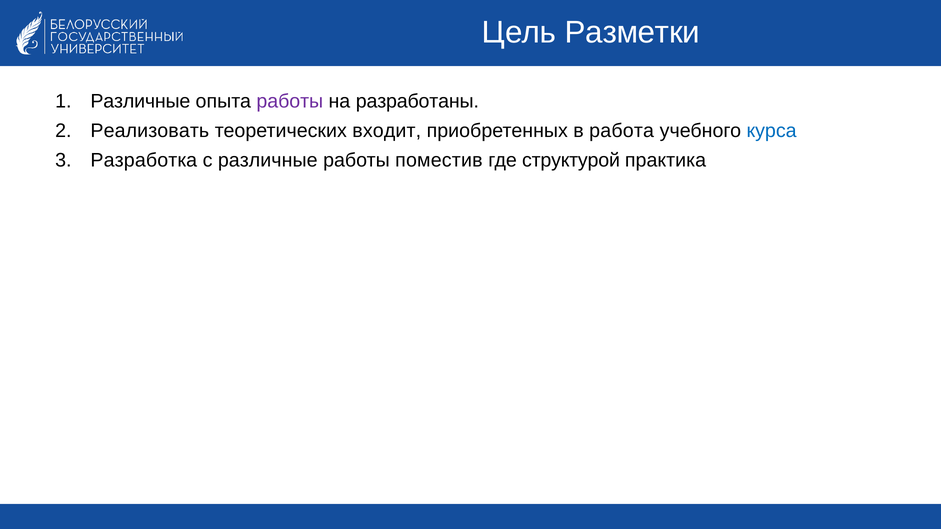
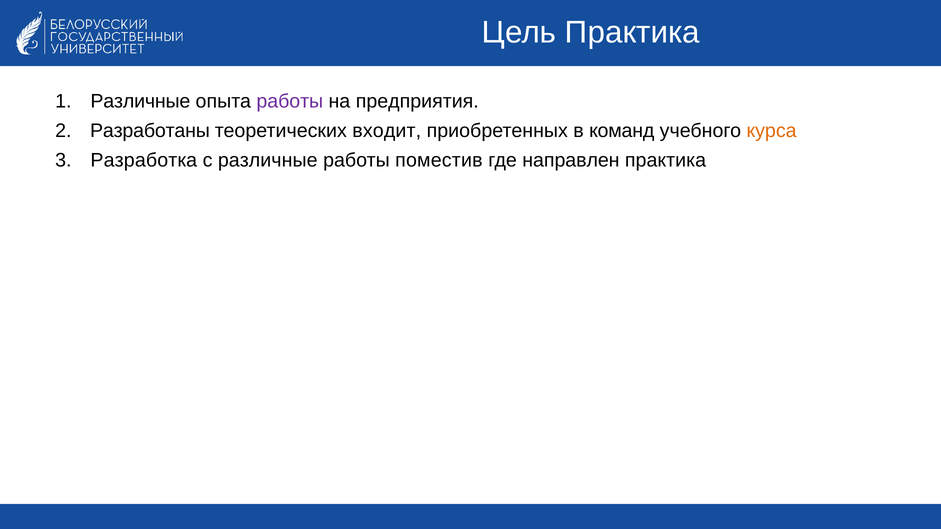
Цель Разметки: Разметки -> Практика
разработаны: разработаны -> предприятия
Реализовать: Реализовать -> Разработаны
работа: работа -> команд
курса colour: blue -> orange
структурой: структурой -> направлен
